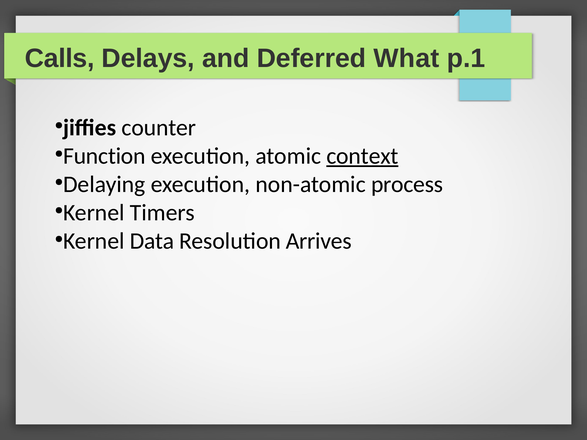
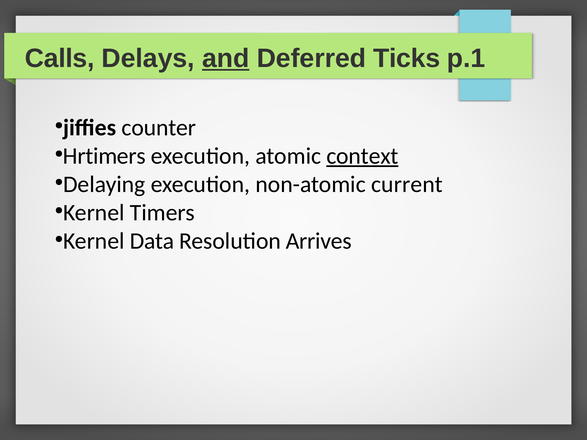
and underline: none -> present
What: What -> Ticks
Function: Function -> Hrtimers
process: process -> current
